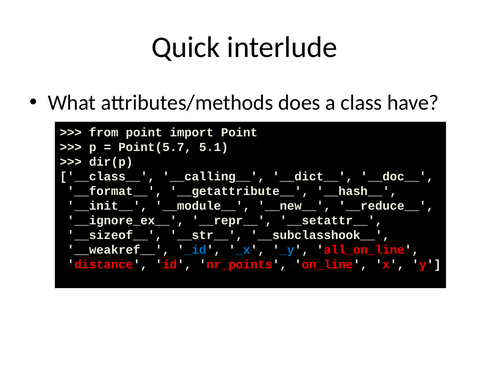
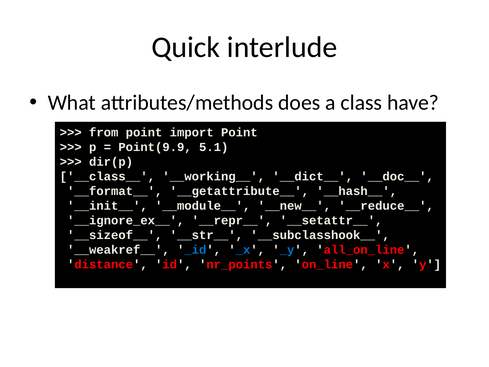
Point(5.7: Point(5.7 -> Point(9.9
__calling__: __calling__ -> __working__
